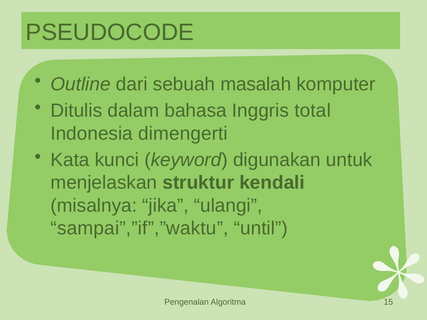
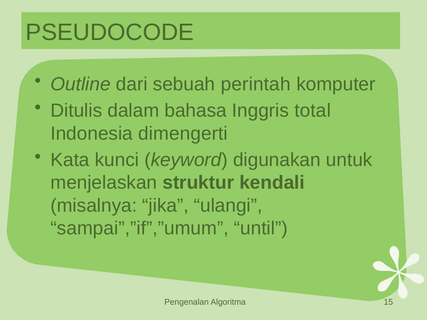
masalah: masalah -> perintah
sampai”,”if”,”waktu: sampai”,”if”,”waktu -> sampai”,”if”,”umum
